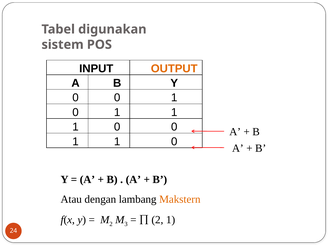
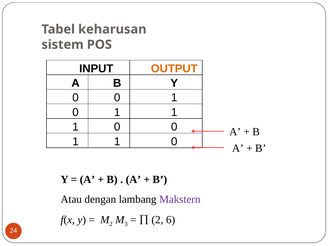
digunakan: digunakan -> keharusan
Makstern colour: orange -> purple
2 1: 1 -> 6
